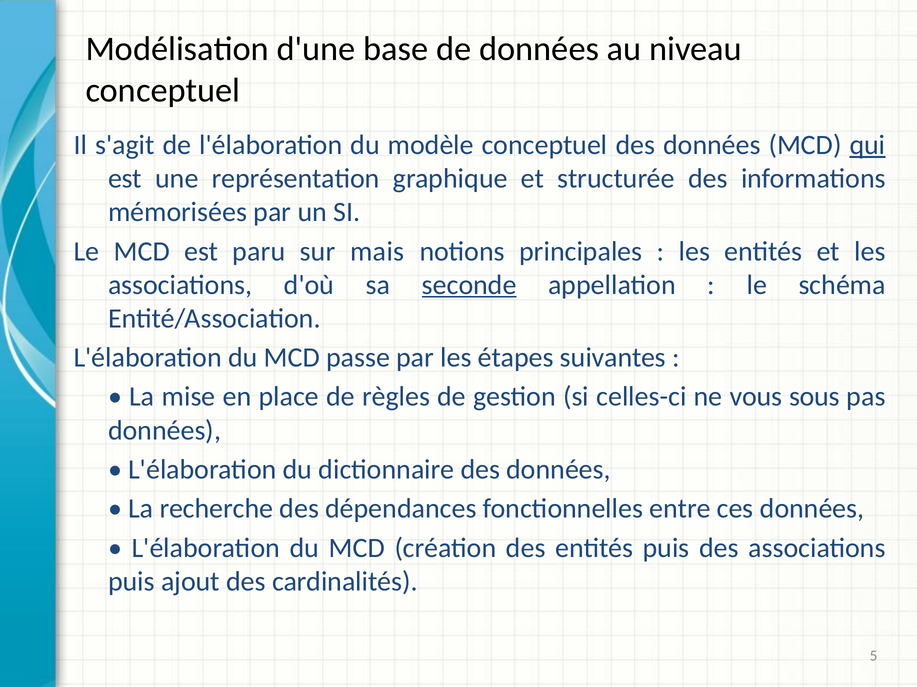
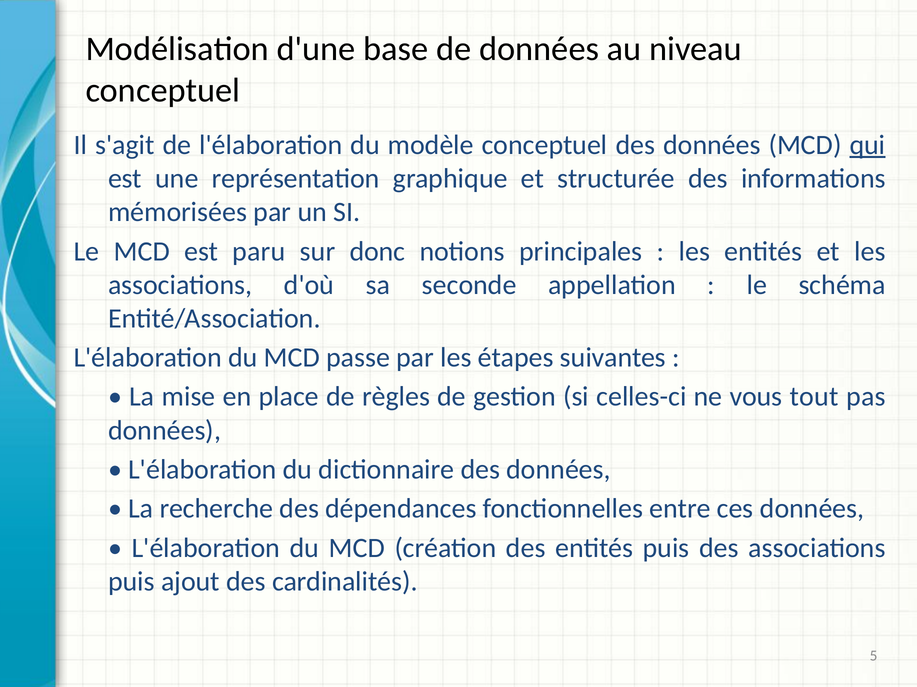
mais: mais -> donc
seconde underline: present -> none
sous: sous -> tout
